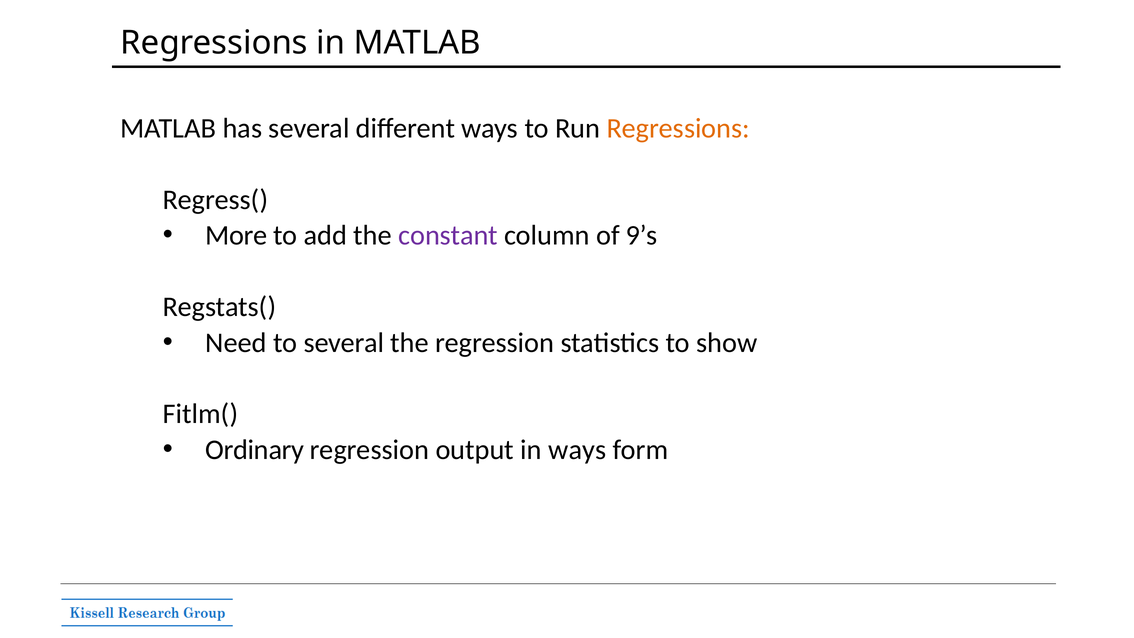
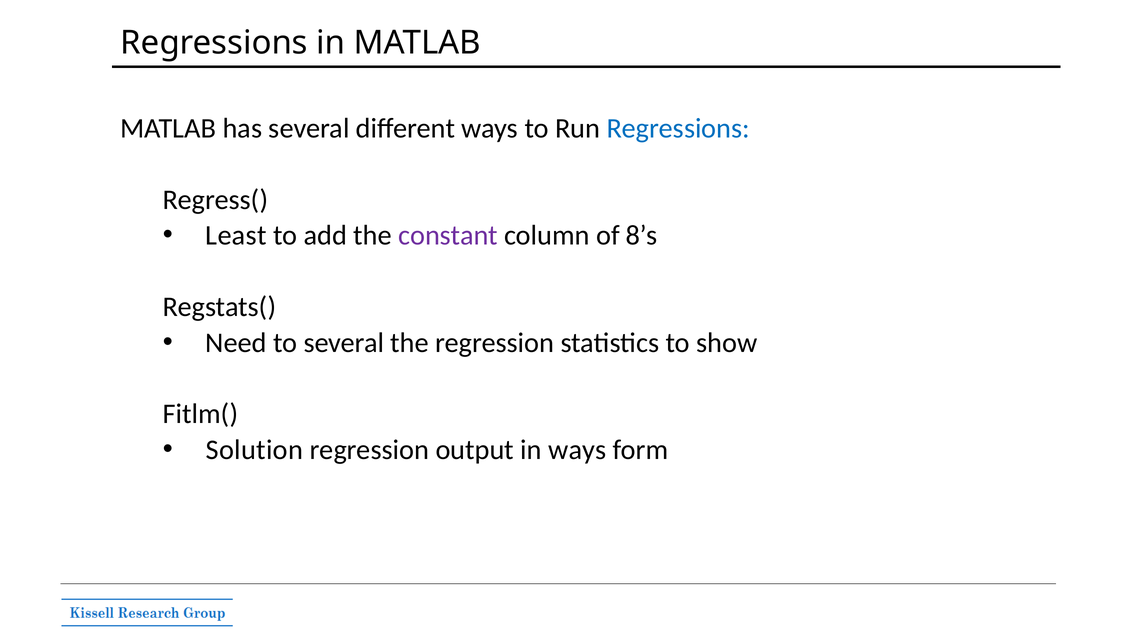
Regressions at (678, 128) colour: orange -> blue
More: More -> Least
9’s: 9’s -> 8’s
Ordinary: Ordinary -> Solution
